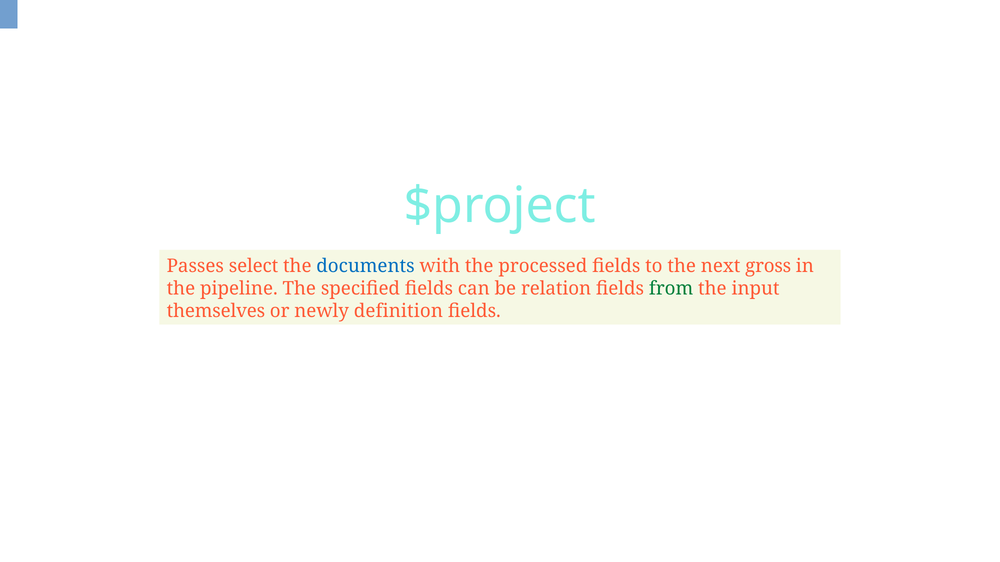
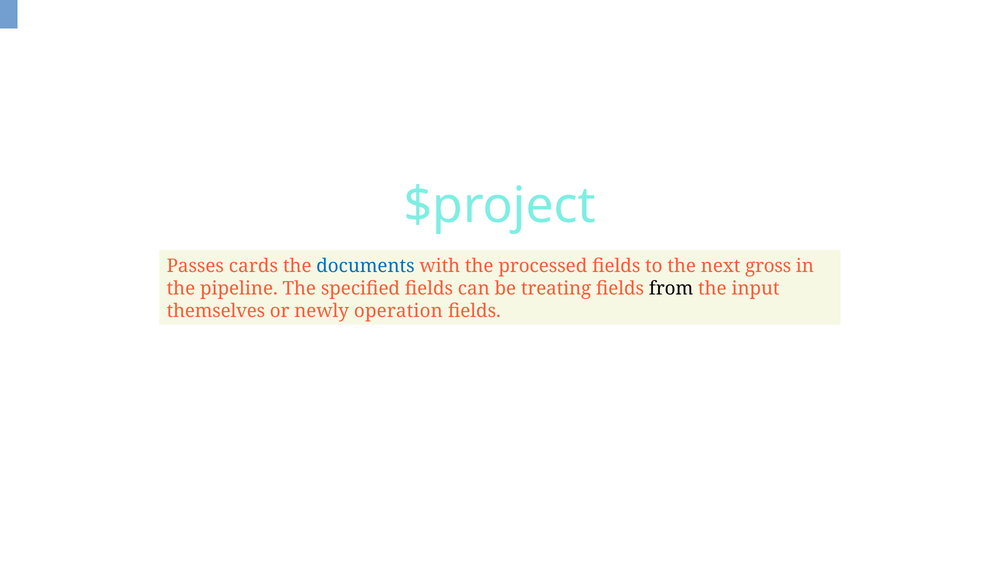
select: select -> cards
relation: relation -> treating
from colour: green -> black
definition: definition -> operation
